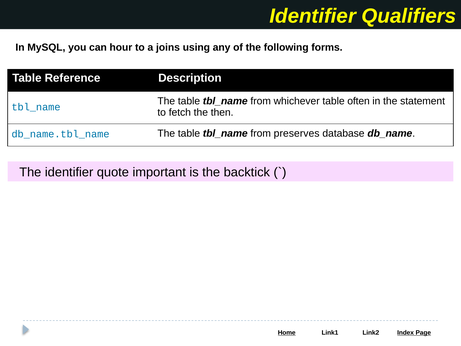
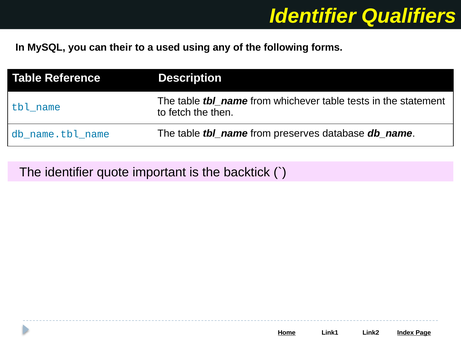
hour: hour -> their
joins: joins -> used
often: often -> tests
